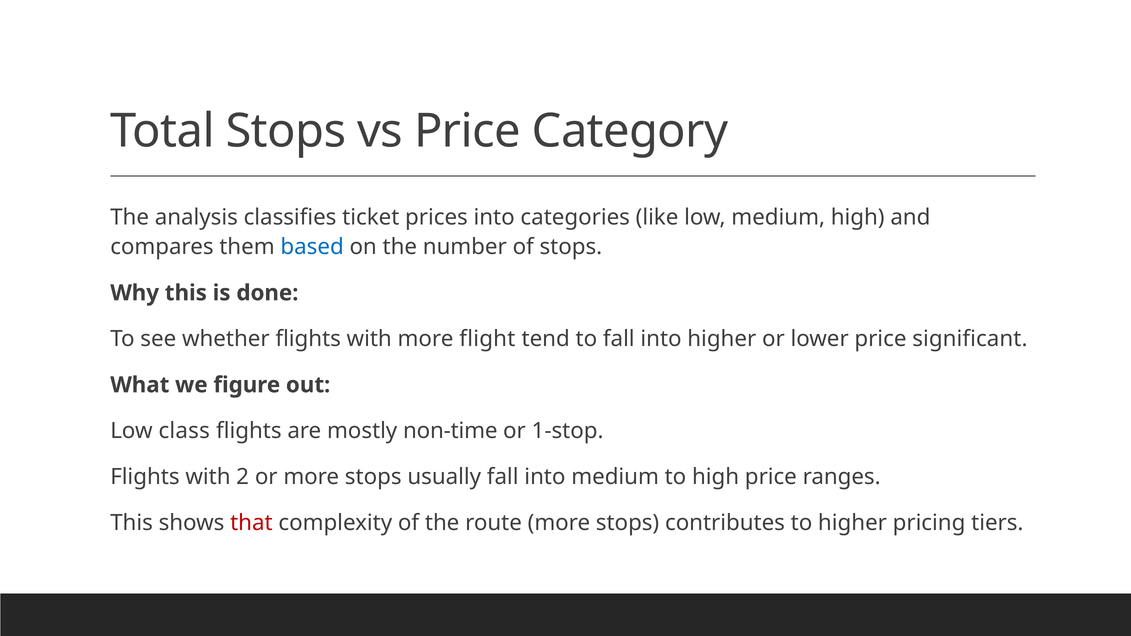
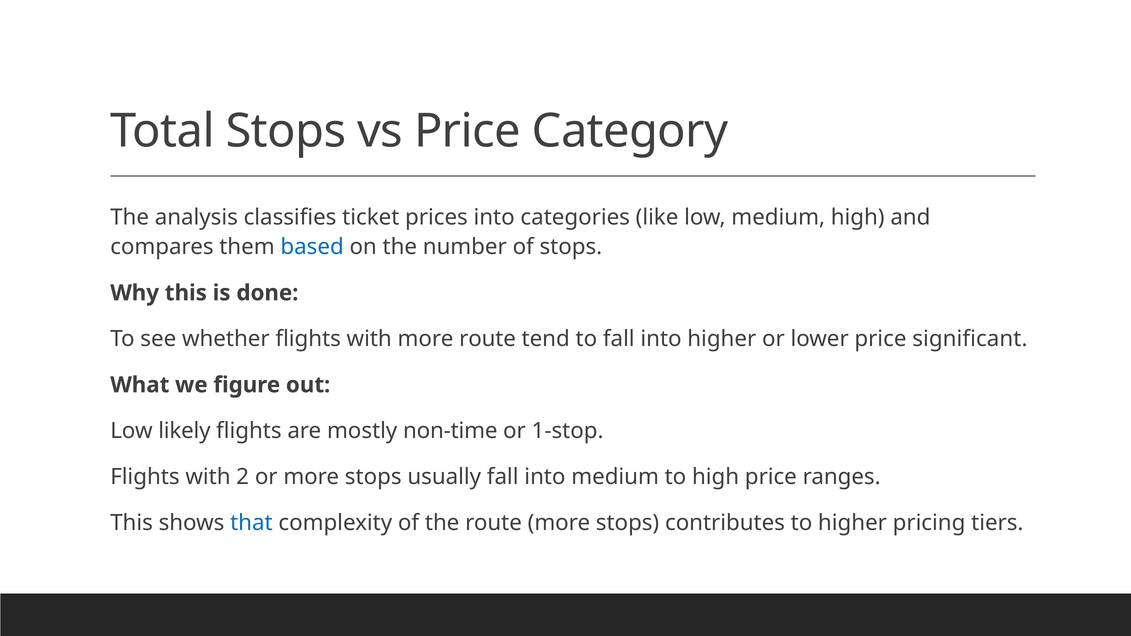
more flight: flight -> route
class: class -> likely
that colour: red -> blue
